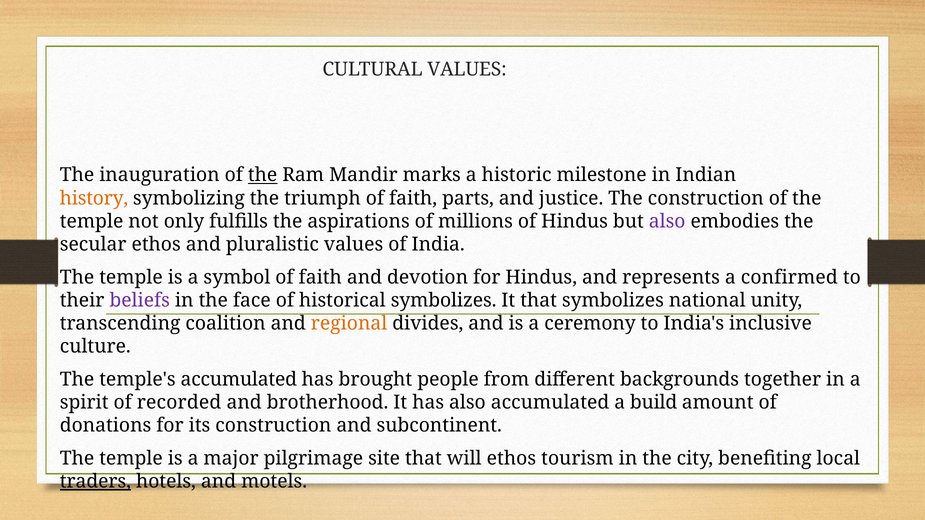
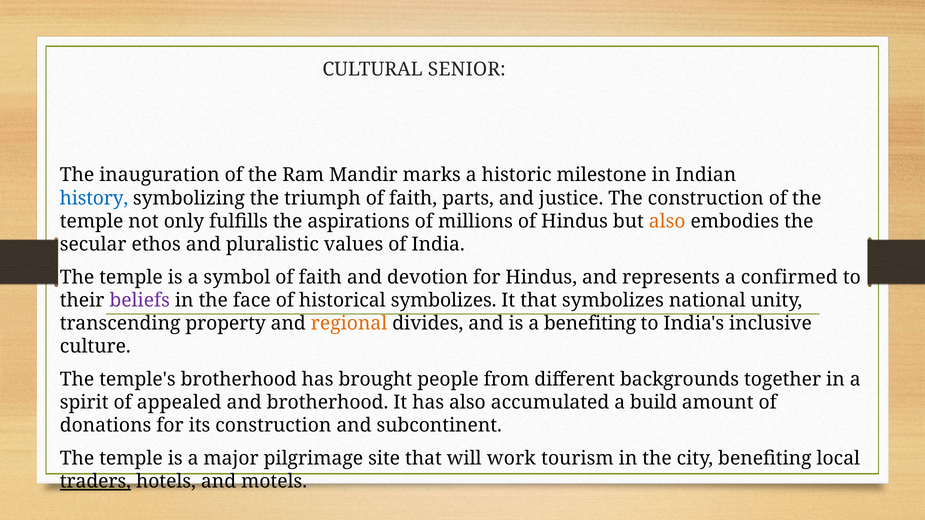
CULTURAL VALUES: VALUES -> SENIOR
the at (263, 175) underline: present -> none
history colour: orange -> blue
also at (667, 221) colour: purple -> orange
coalition: coalition -> property
a ceremony: ceremony -> benefiting
temple's accumulated: accumulated -> brotherhood
recorded: recorded -> appealed
will ethos: ethos -> work
